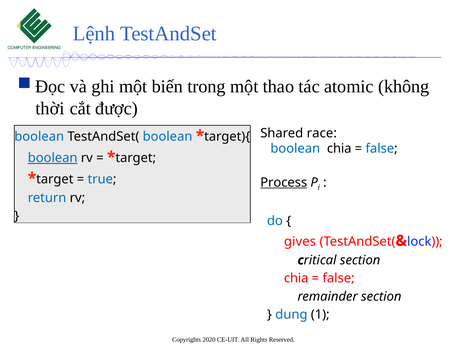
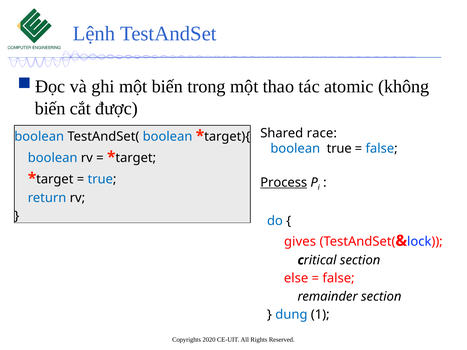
thời at (50, 108): thời -> biến
boolean chia: chia -> true
boolean at (53, 158) underline: present -> none
chia at (296, 279): chia -> else
